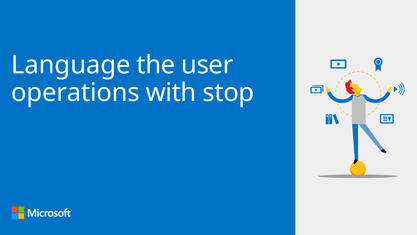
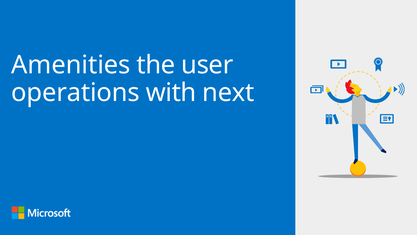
Language: Language -> Amenities
stop: stop -> next
